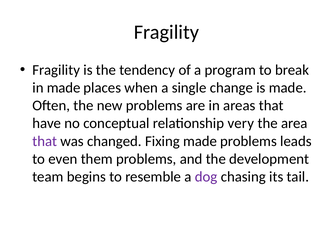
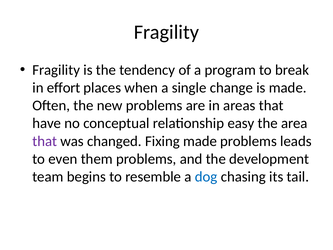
in made: made -> effort
very: very -> easy
dog colour: purple -> blue
